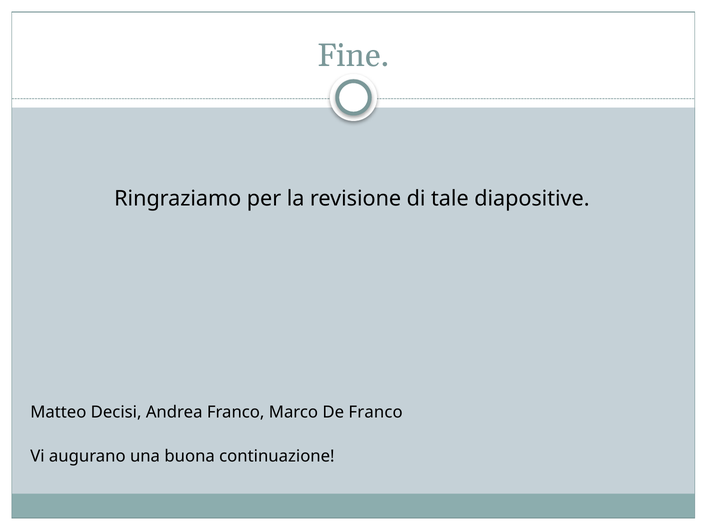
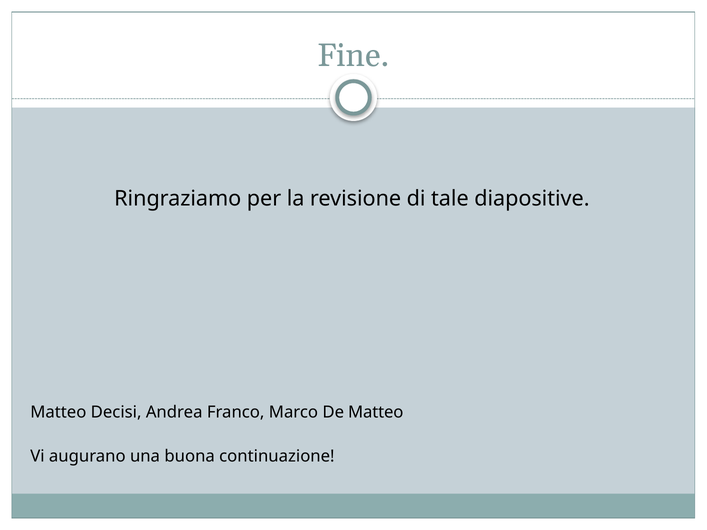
De Franco: Franco -> Matteo
